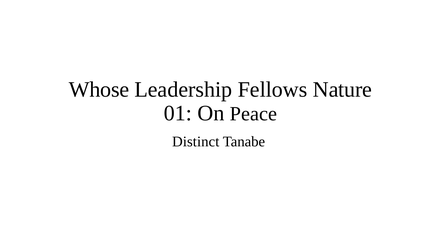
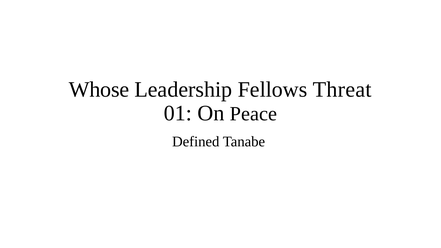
Nature: Nature -> Threat
Distinct: Distinct -> Defined
